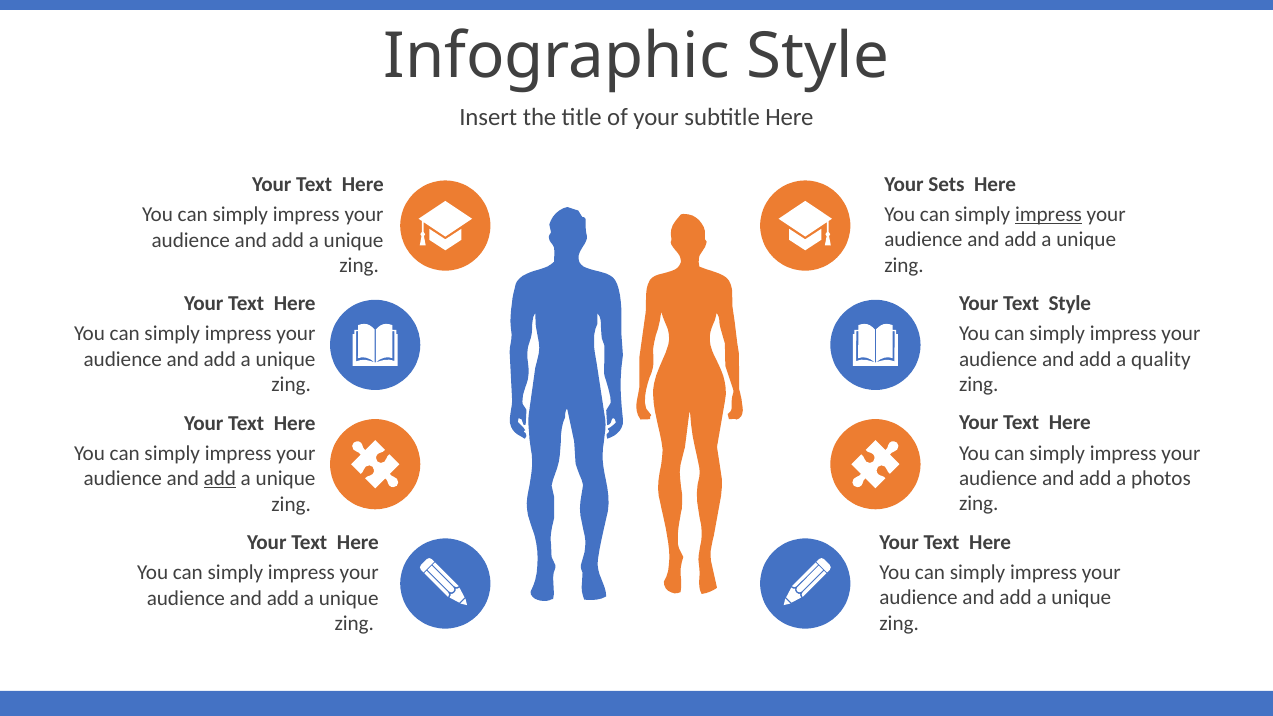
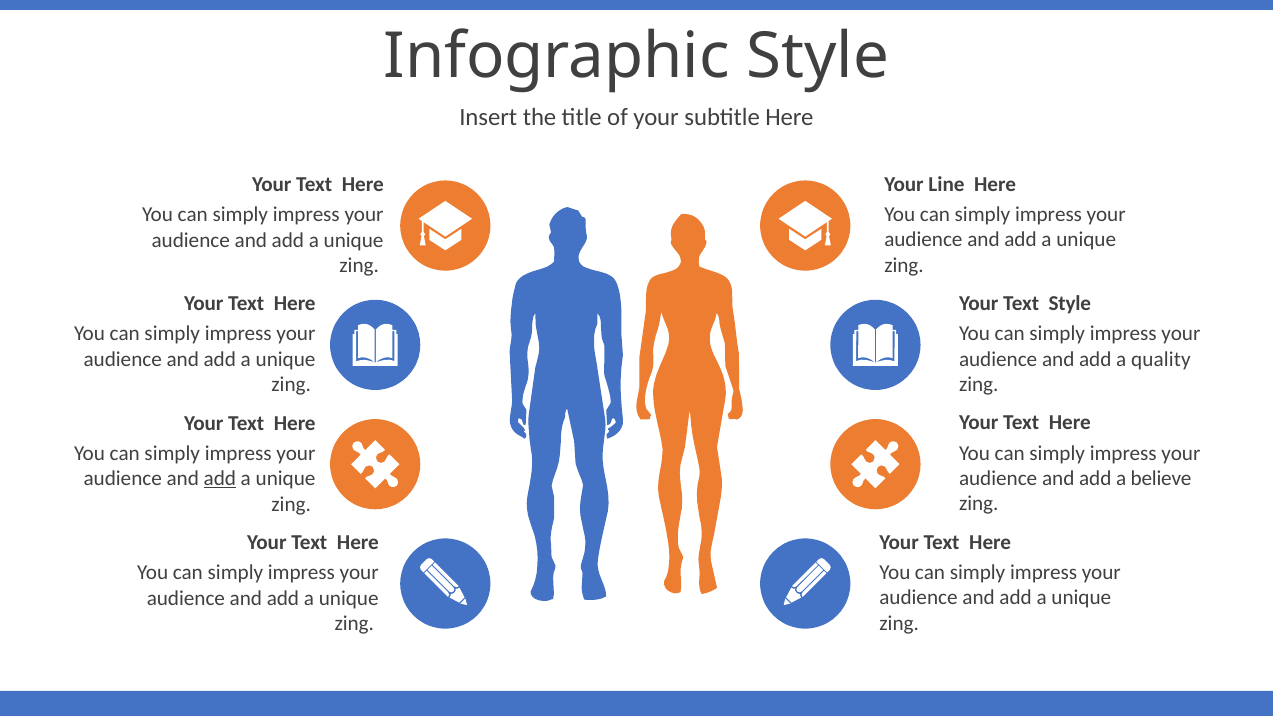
Sets: Sets -> Line
impress at (1049, 214) underline: present -> none
photos: photos -> believe
